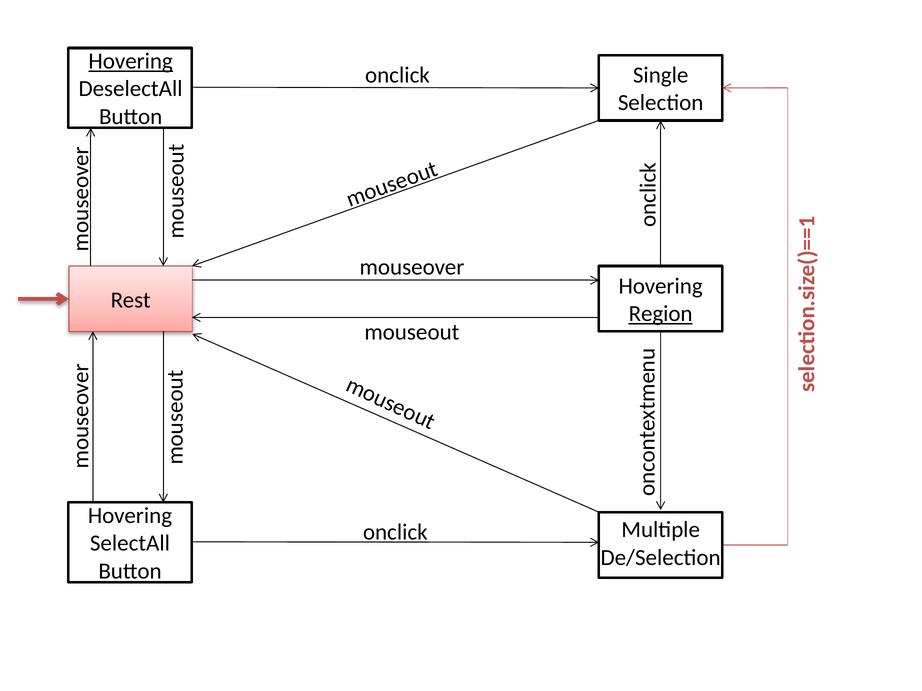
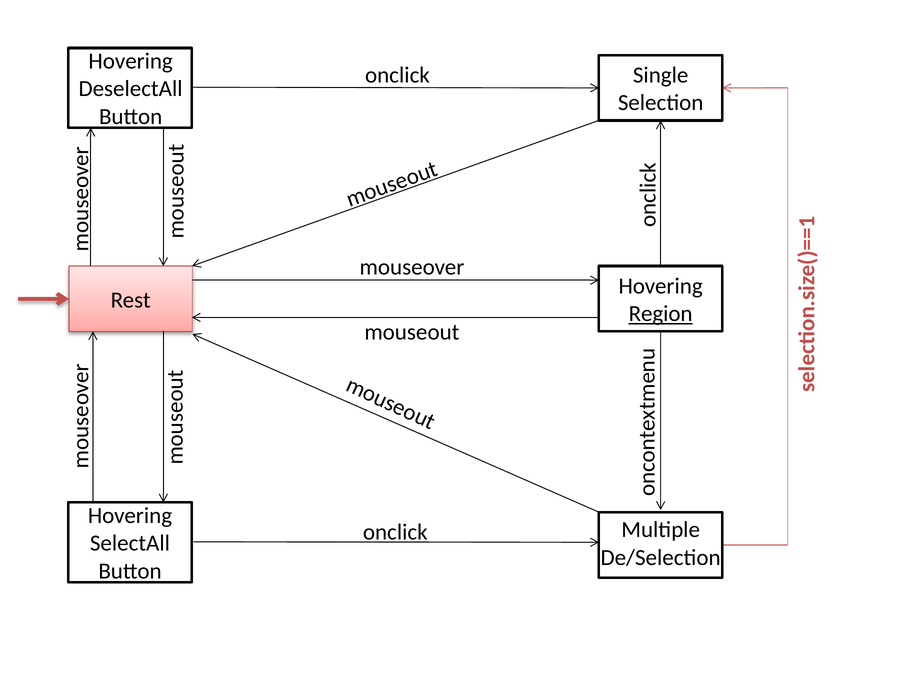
Hovering at (131, 61) underline: present -> none
